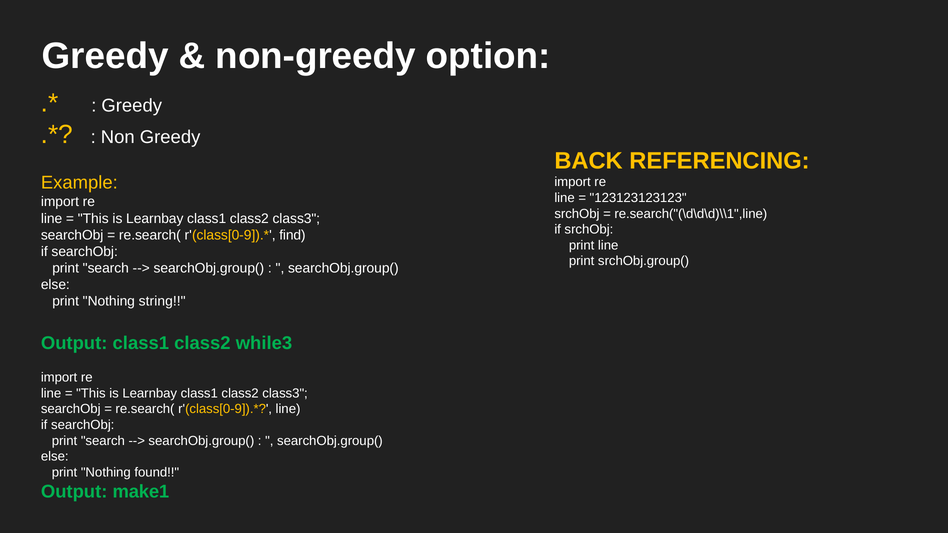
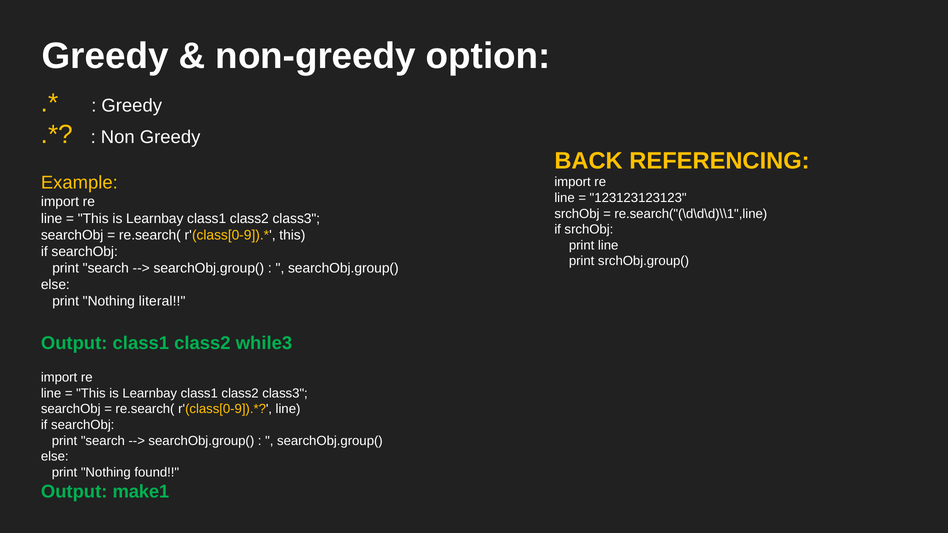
find at (292, 235): find -> this
string: string -> literal
